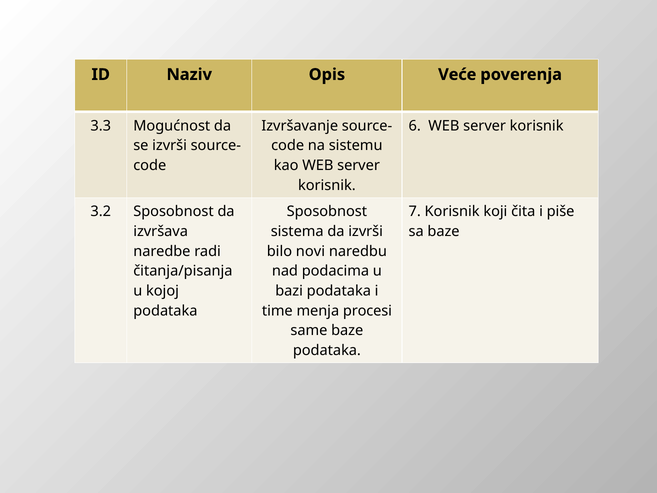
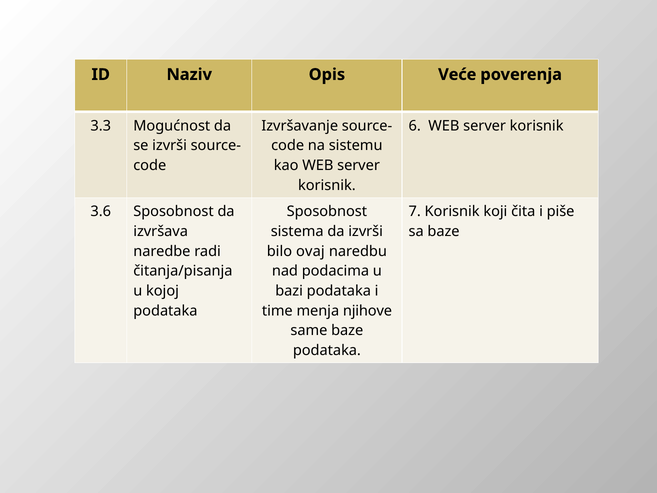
3.2: 3.2 -> 3.6
novi: novi -> ovaj
procesi: procesi -> njihove
